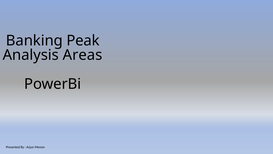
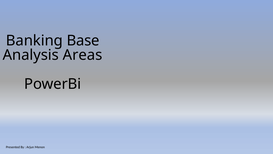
Peak: Peak -> Base
